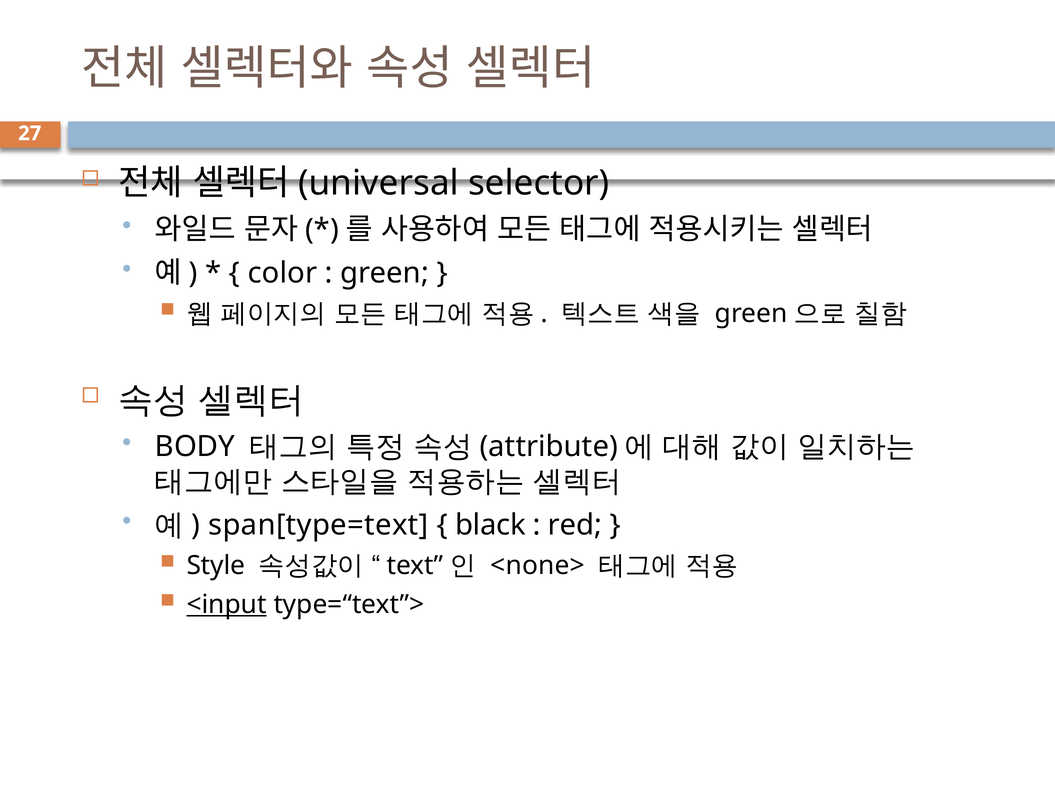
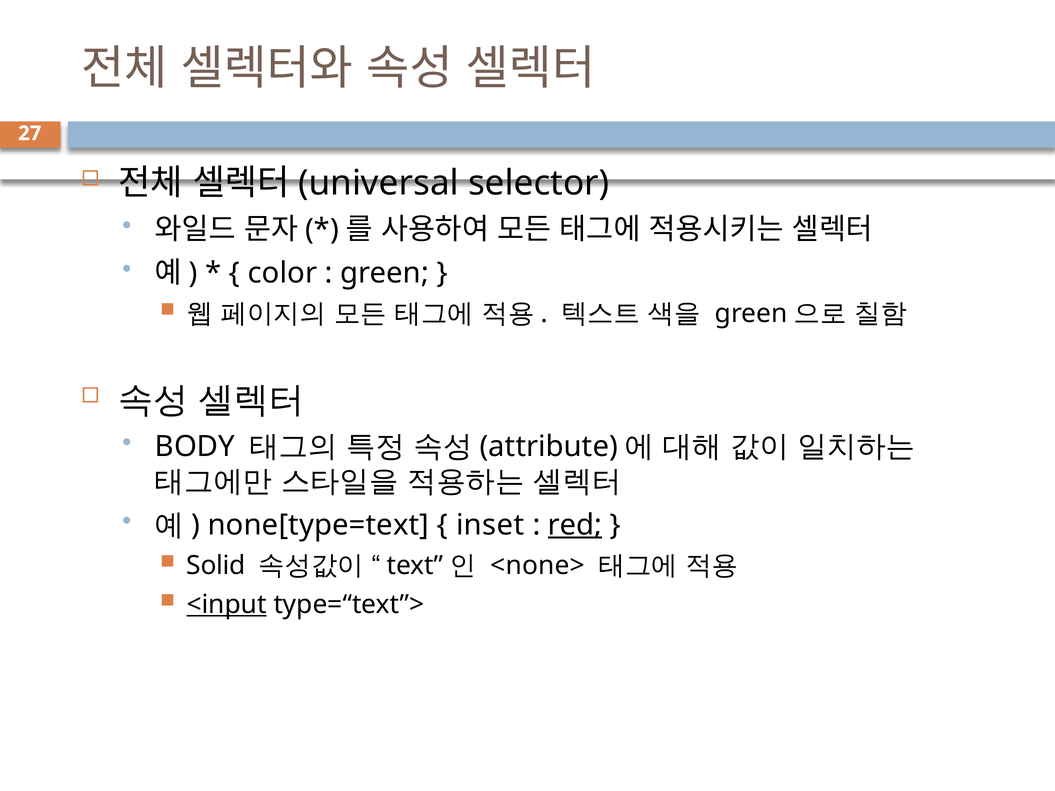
span[type=text: span[type=text -> none[type=text
black: black -> inset
red underline: none -> present
Style: Style -> Solid
